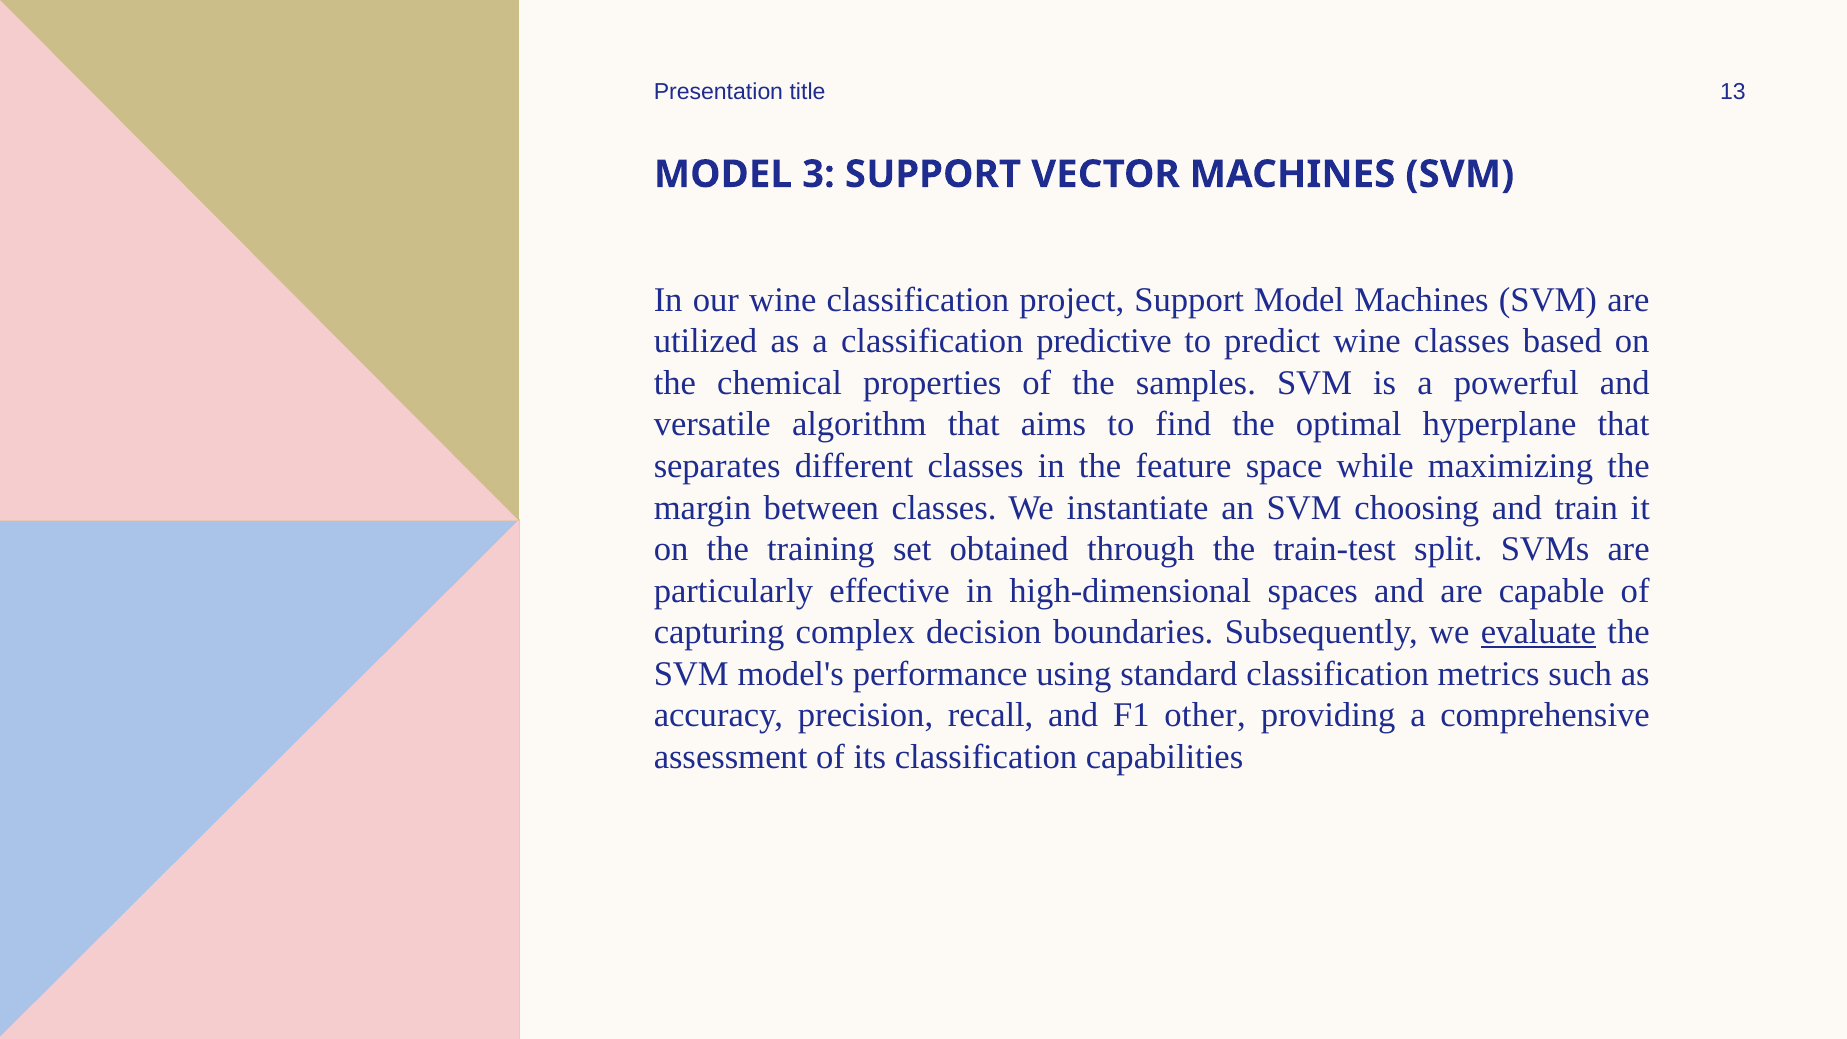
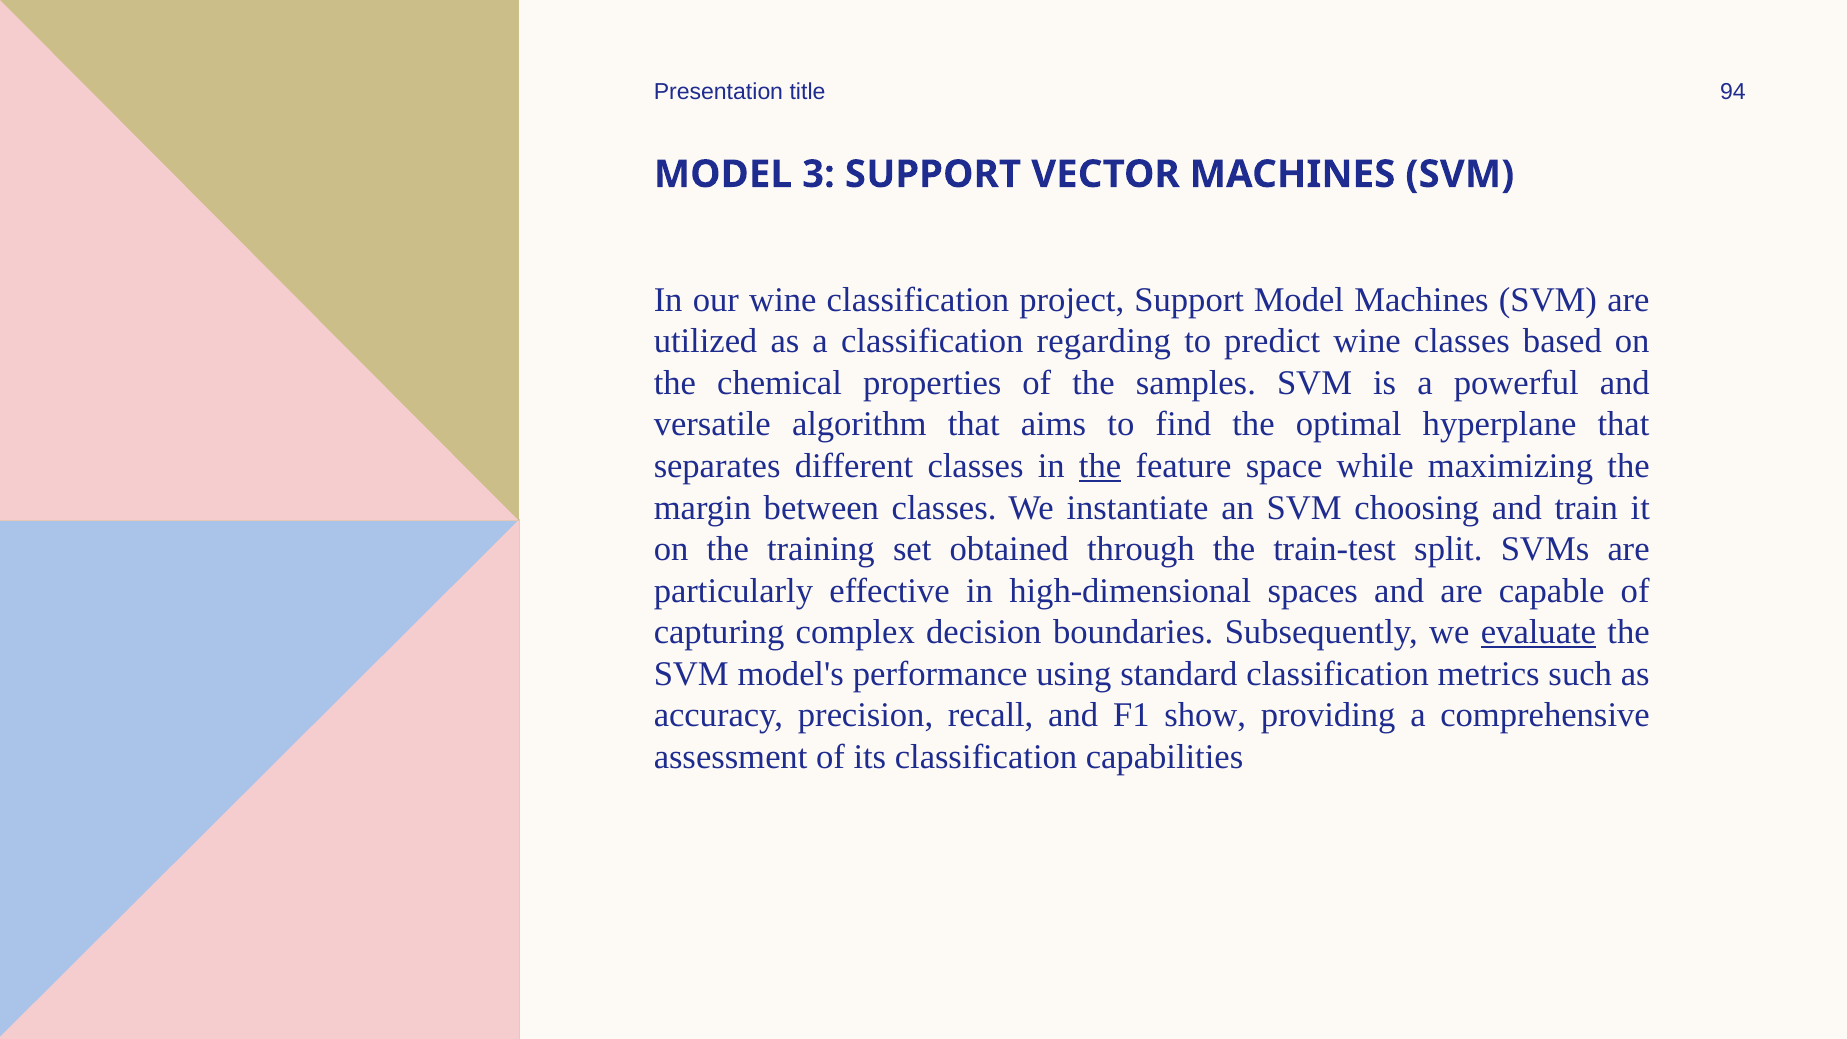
13: 13 -> 94
predictive: predictive -> regarding
the at (1100, 466) underline: none -> present
other: other -> show
